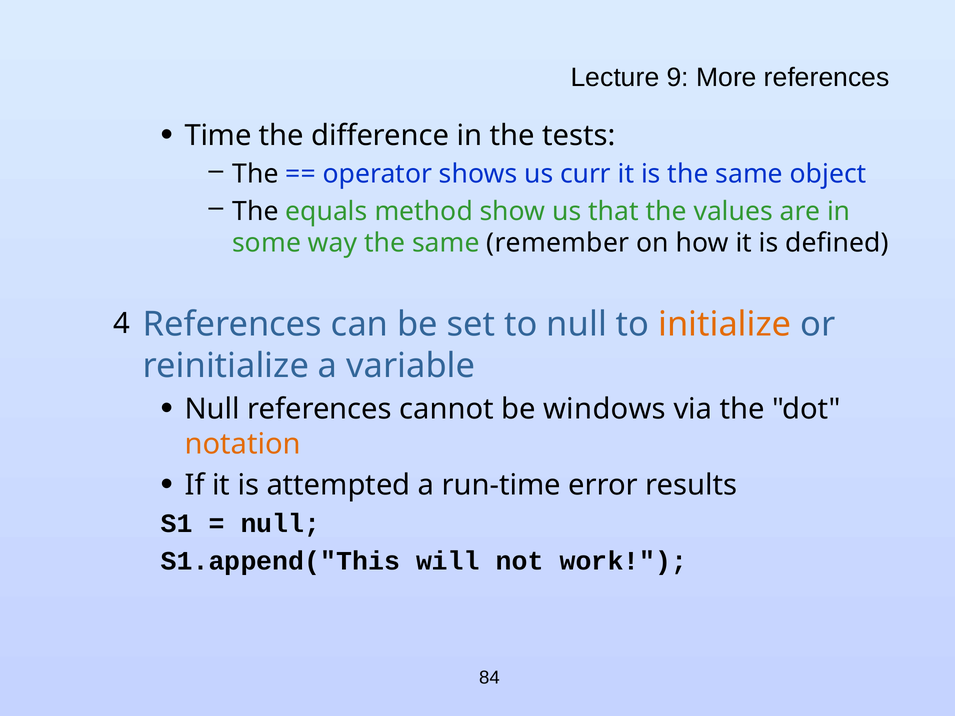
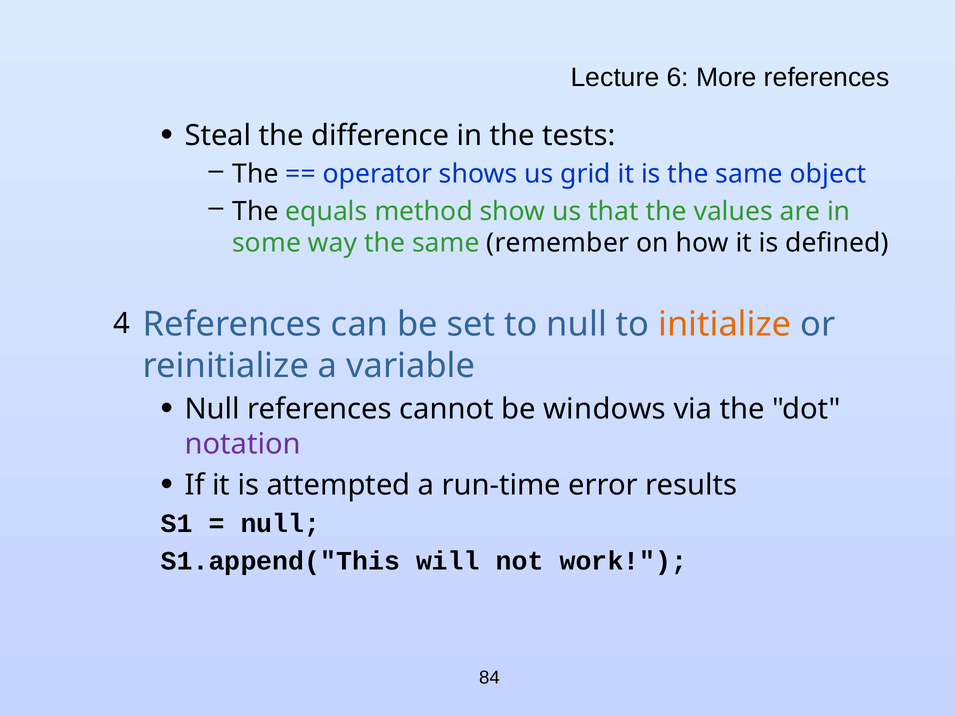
9: 9 -> 6
Time: Time -> Steal
curr: curr -> grid
notation colour: orange -> purple
